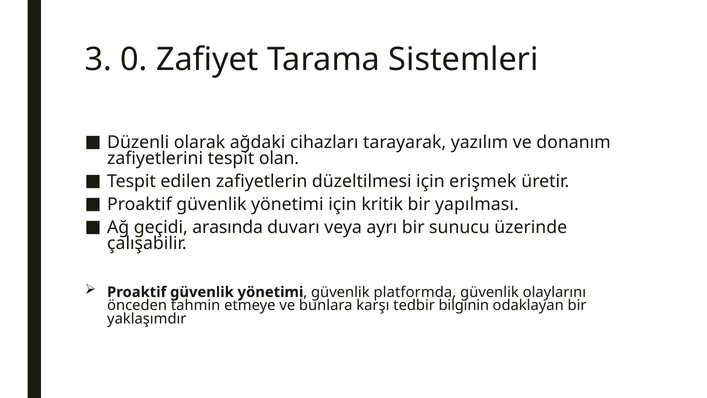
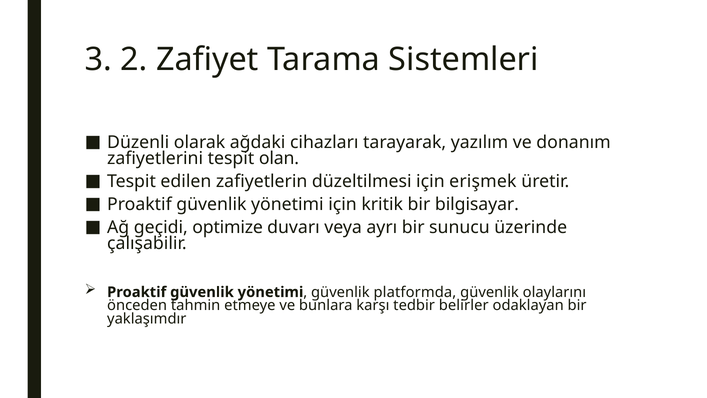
0: 0 -> 2
yapılması: yapılması -> bilgisayar
arasında: arasında -> optimize
bilginin: bilginin -> belirler
